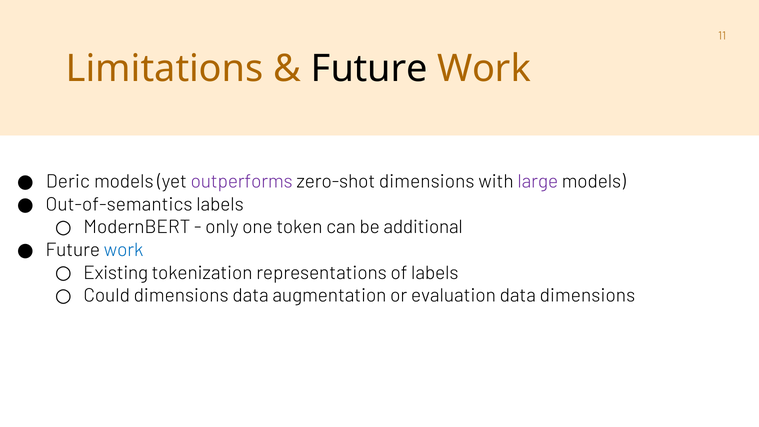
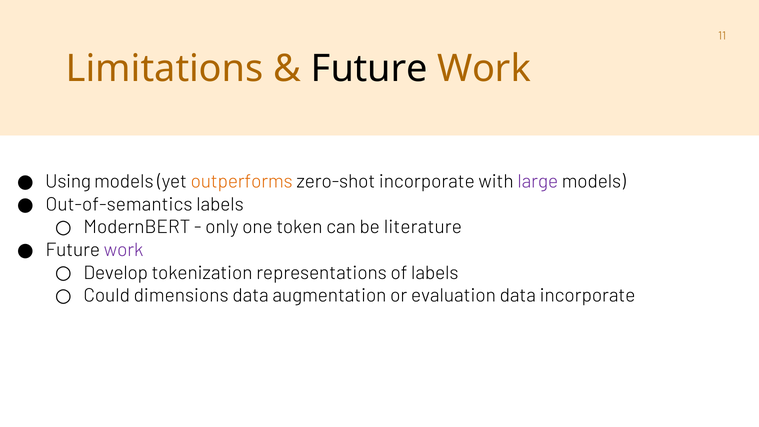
Deric: Deric -> Using
outperforms colour: purple -> orange
zero-shot dimensions: dimensions -> incorporate
additional: additional -> literature
work at (124, 250) colour: blue -> purple
Existing: Existing -> Develop
data dimensions: dimensions -> incorporate
